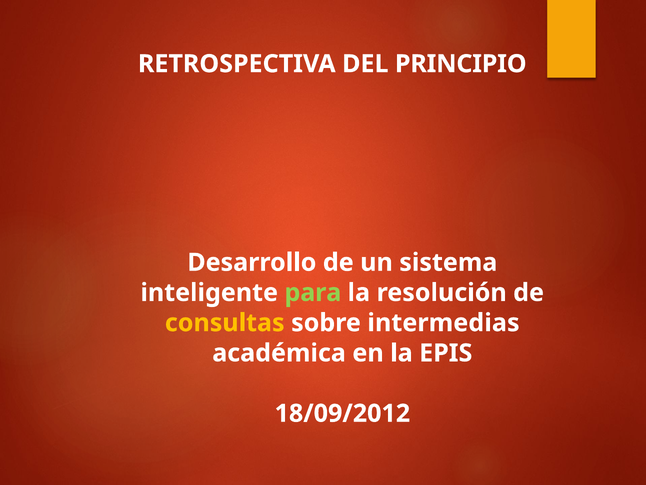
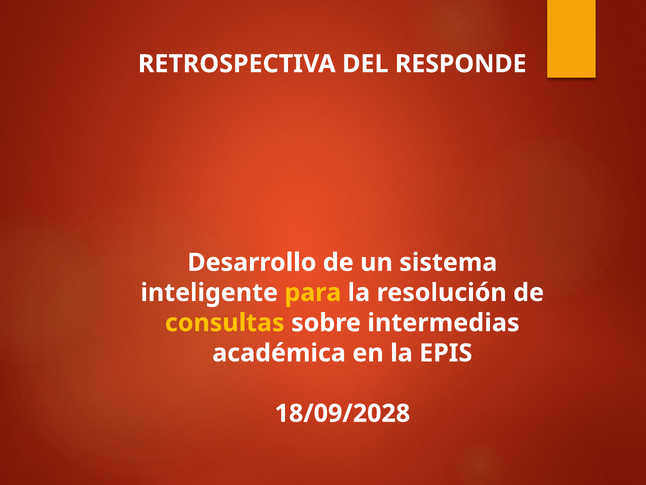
PRINCIPIO: PRINCIPIO -> RESPONDE
para colour: light green -> yellow
18/09/2012: 18/09/2012 -> 18/09/2028
